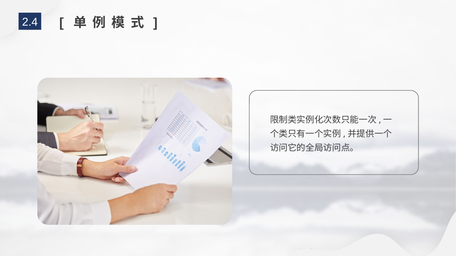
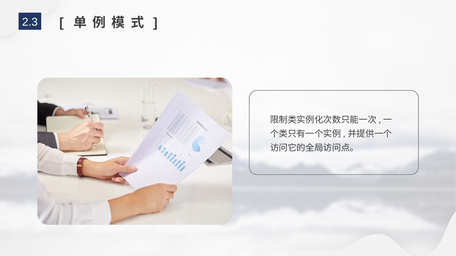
2.4: 2.4 -> 2.3
